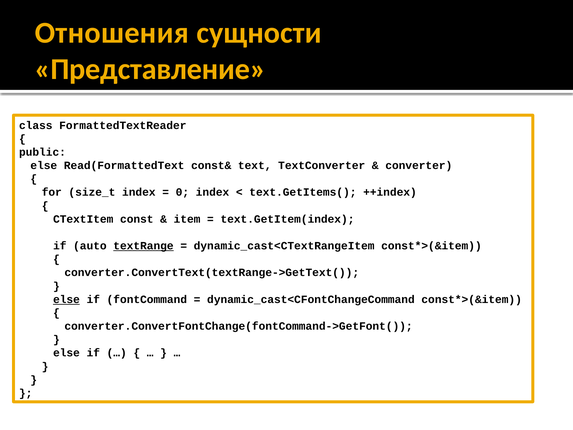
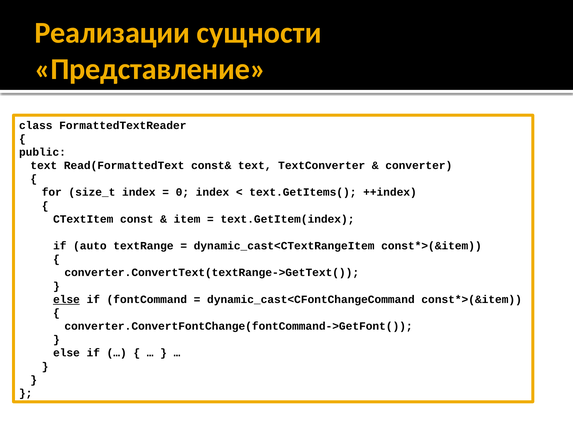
Отношения: Отношения -> Реализации
else at (44, 165): else -> text
textRange underline: present -> none
